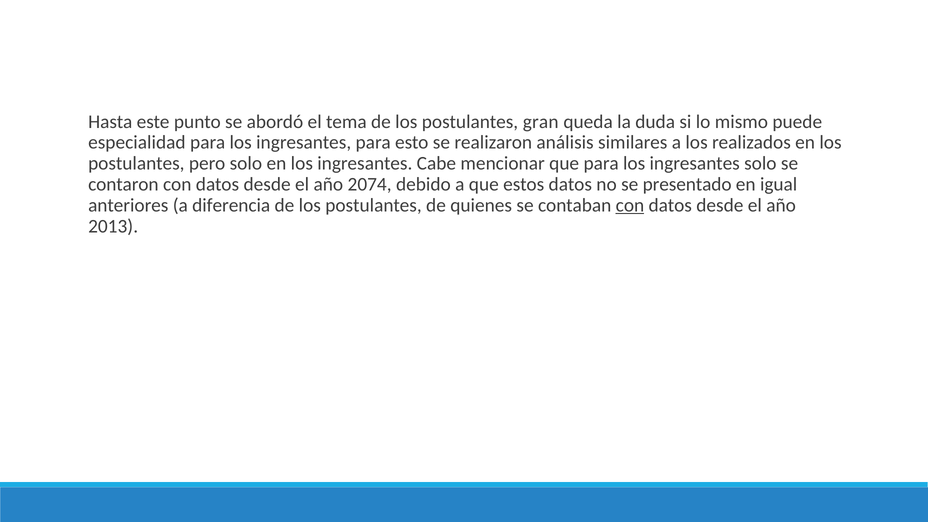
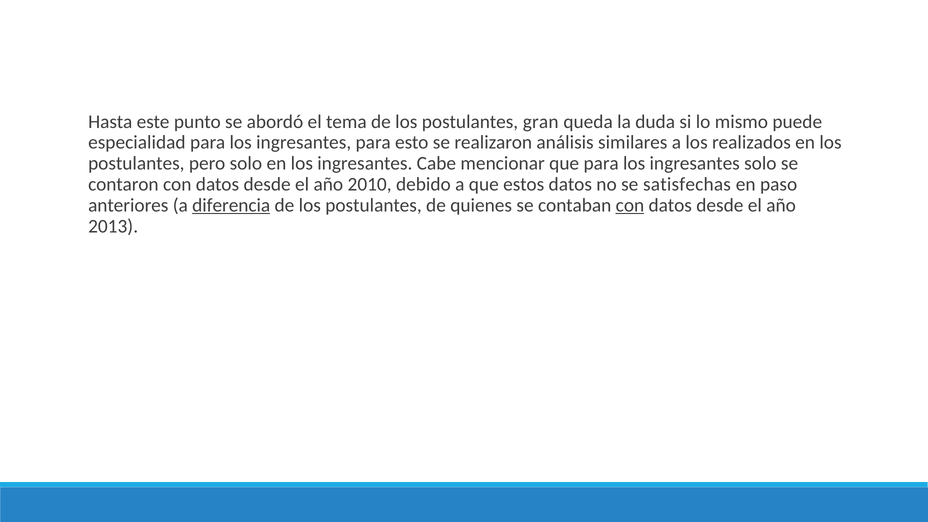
2074: 2074 -> 2010
presentado: presentado -> satisfechas
igual: igual -> paso
diferencia underline: none -> present
